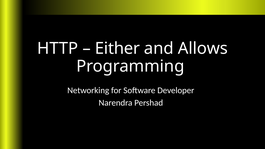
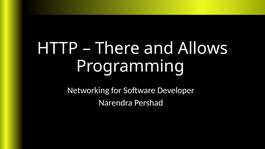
Either: Either -> There
